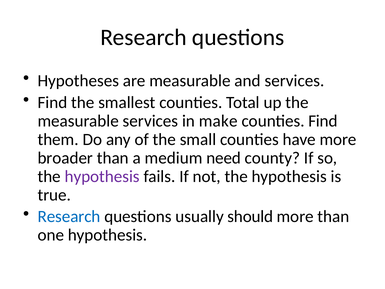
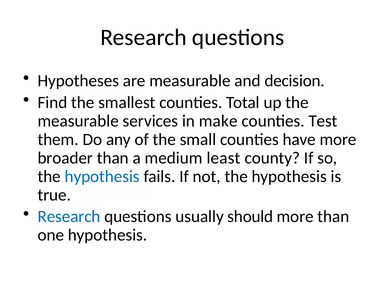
and services: services -> decision
counties Find: Find -> Test
need: need -> least
hypothesis at (102, 176) colour: purple -> blue
